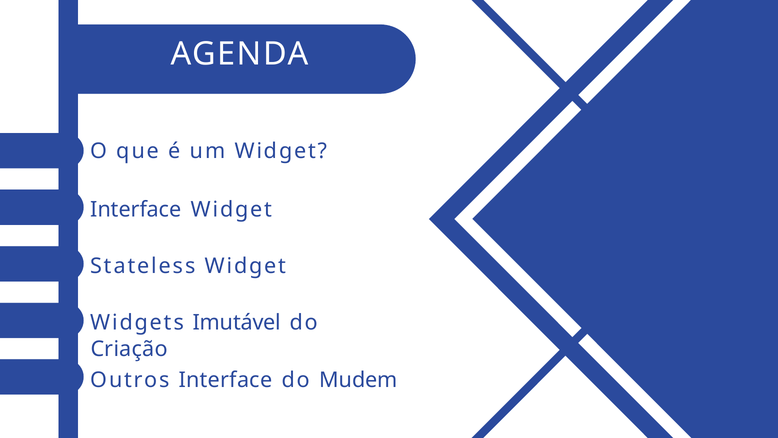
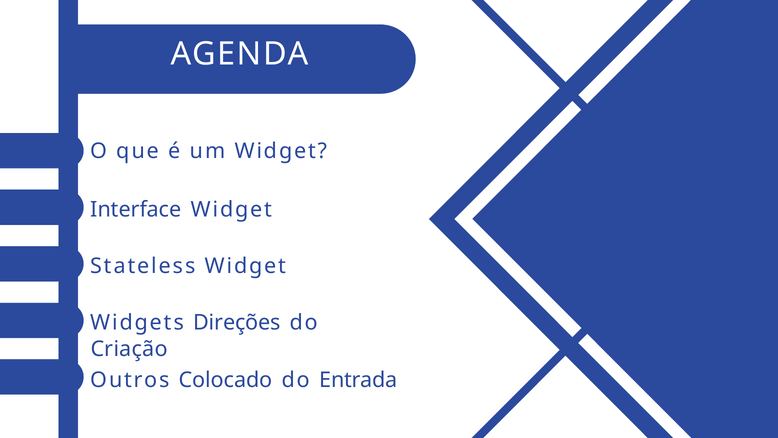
Imutável: Imutável -> Direções
Outros Interface: Interface -> Colocado
Mudem: Mudem -> Entrada
